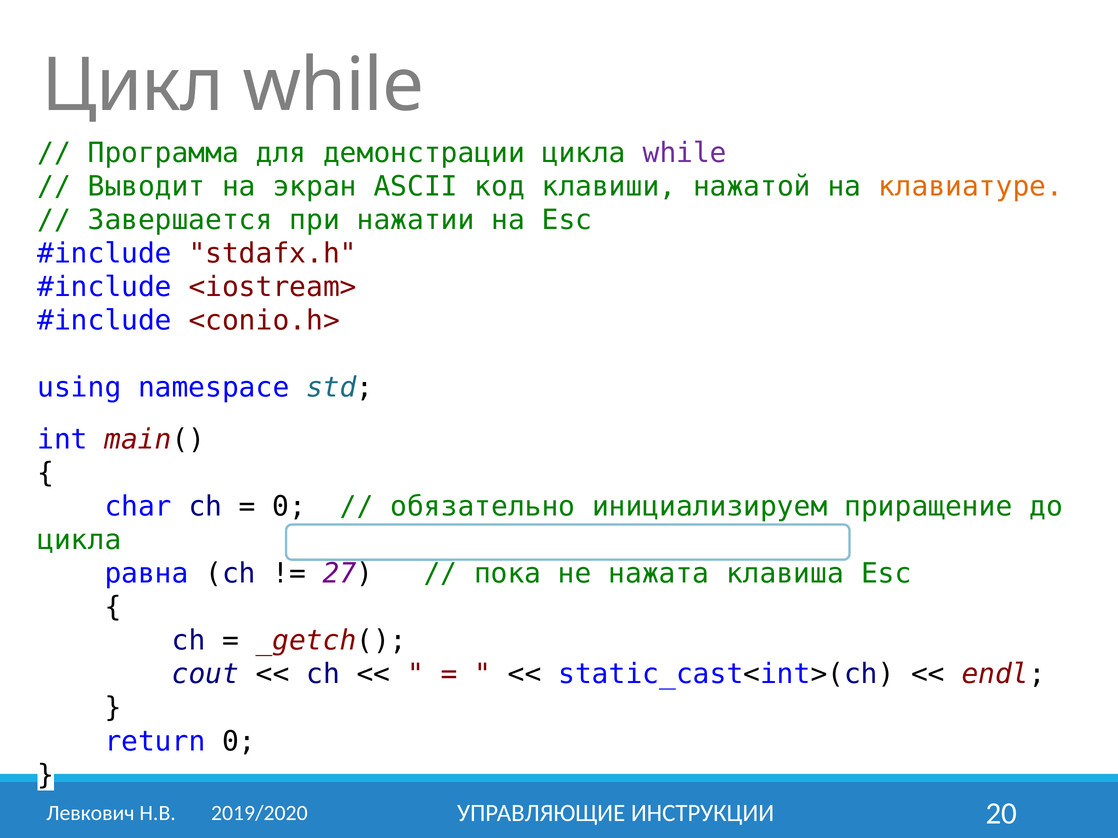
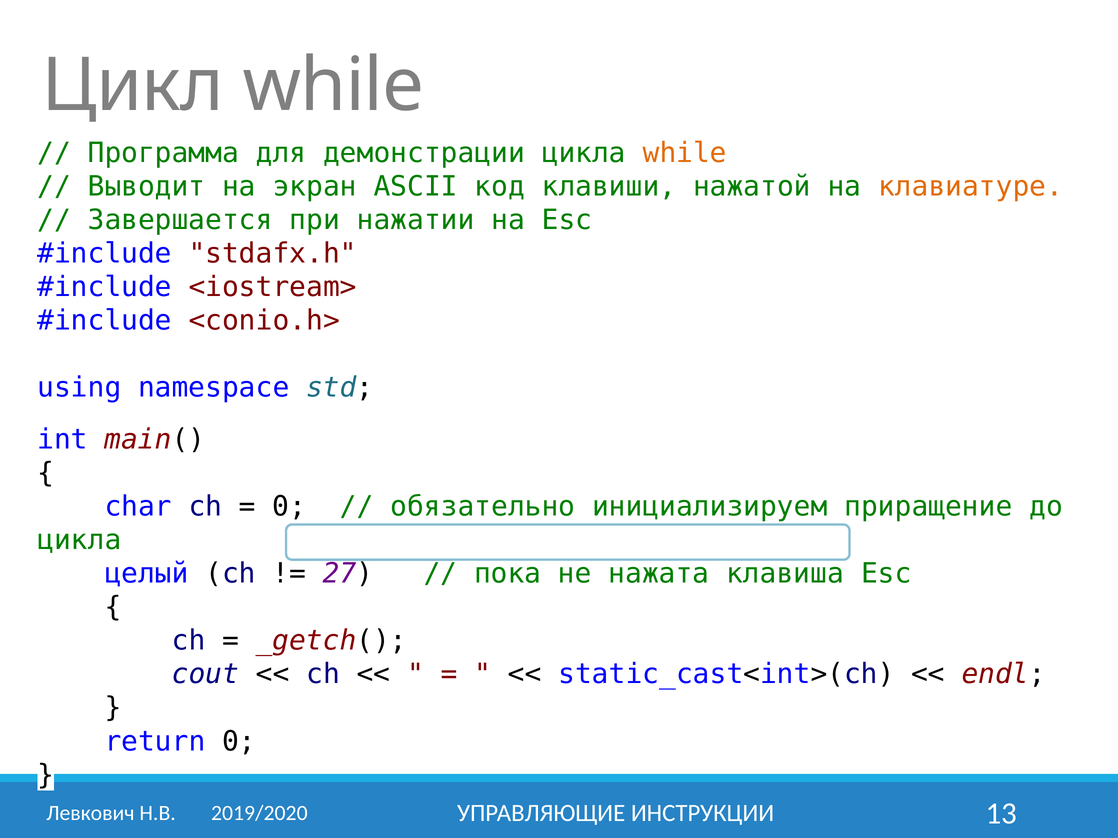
while at (685, 153) colour: purple -> orange
равна: равна -> целый
20: 20 -> 13
